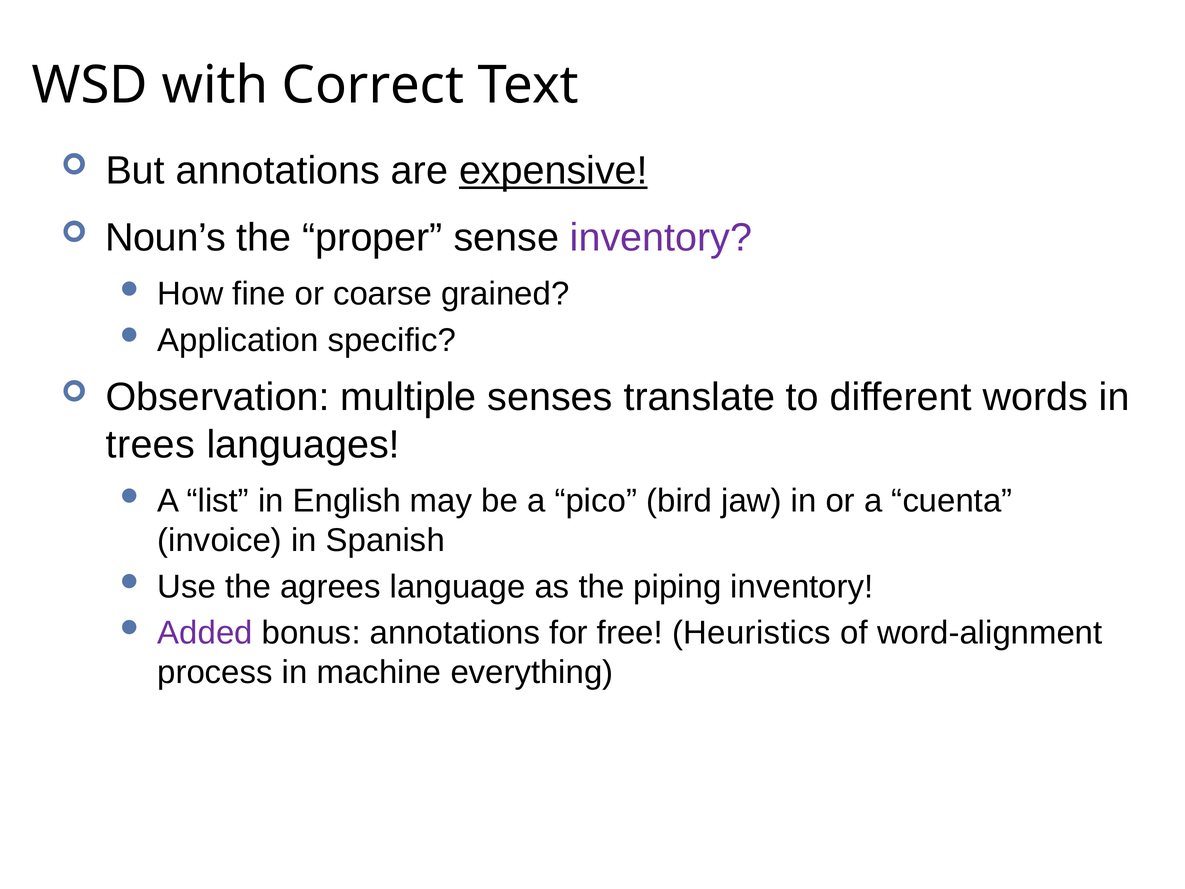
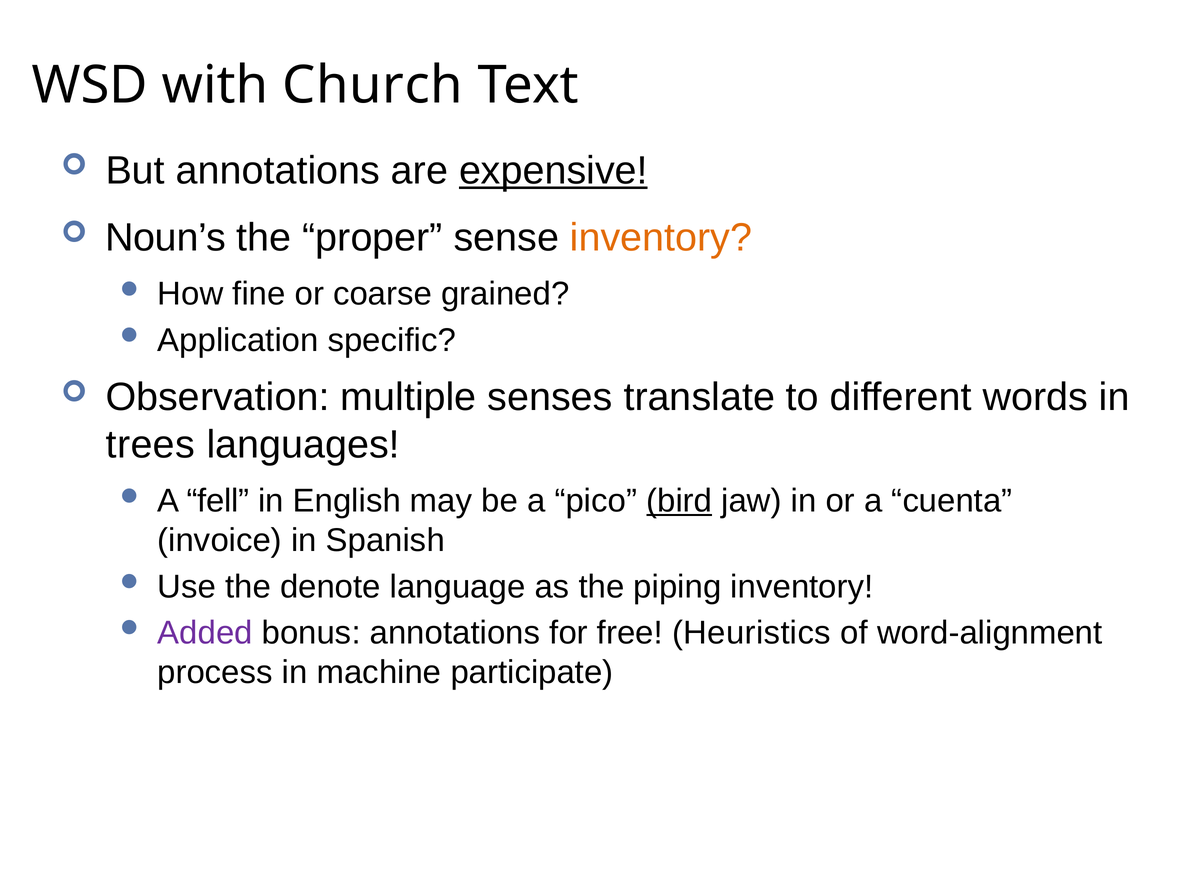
Correct: Correct -> Church
inventory at (661, 238) colour: purple -> orange
list: list -> fell
bird underline: none -> present
agrees: agrees -> denote
everything: everything -> participate
